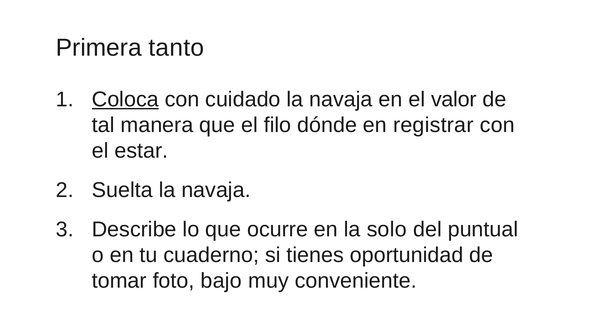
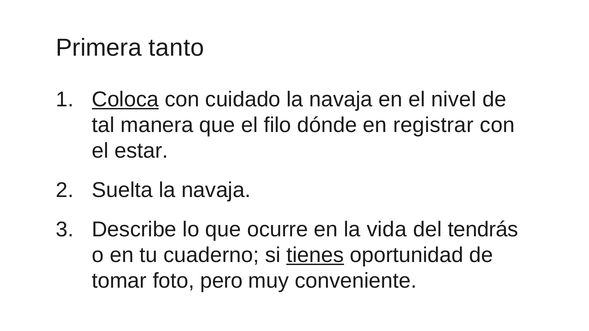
valor: valor -> nivel
solo: solo -> vida
puntual: puntual -> tendrás
tienes underline: none -> present
bajo: bajo -> pero
